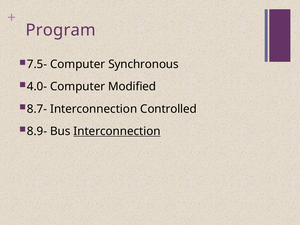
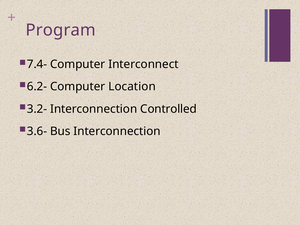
7.5-: 7.5- -> 7.4-
Synchronous: Synchronous -> Interconnect
4.0-: 4.0- -> 6.2-
Modified: Modified -> Location
8.7-: 8.7- -> 3.2-
8.9-: 8.9- -> 3.6-
Interconnection at (117, 131) underline: present -> none
